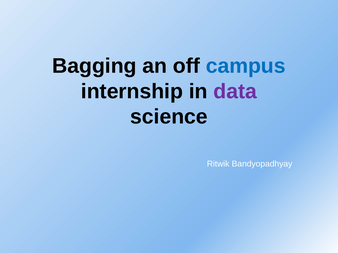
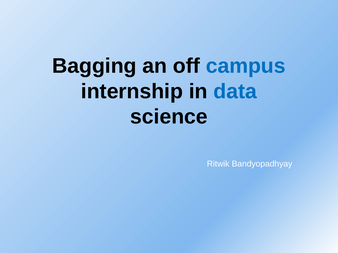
data colour: purple -> blue
